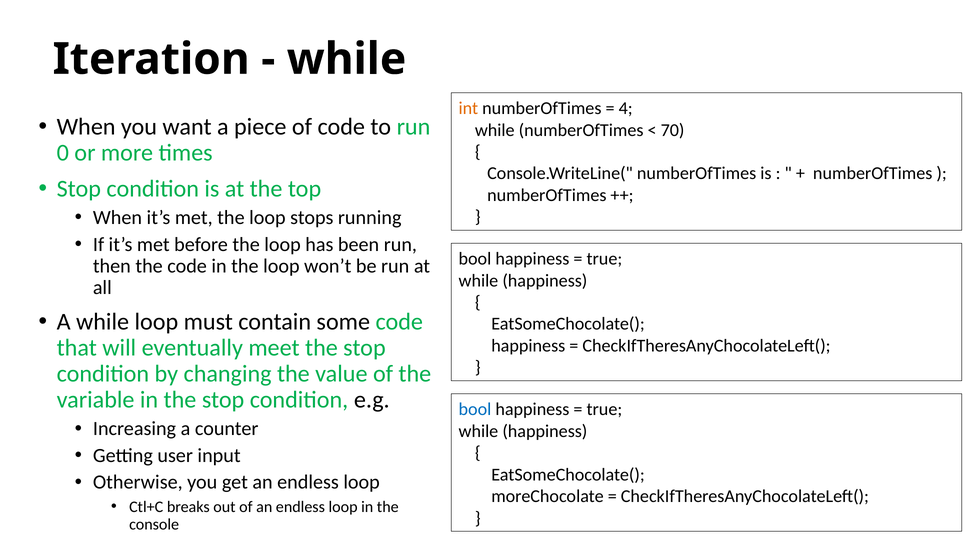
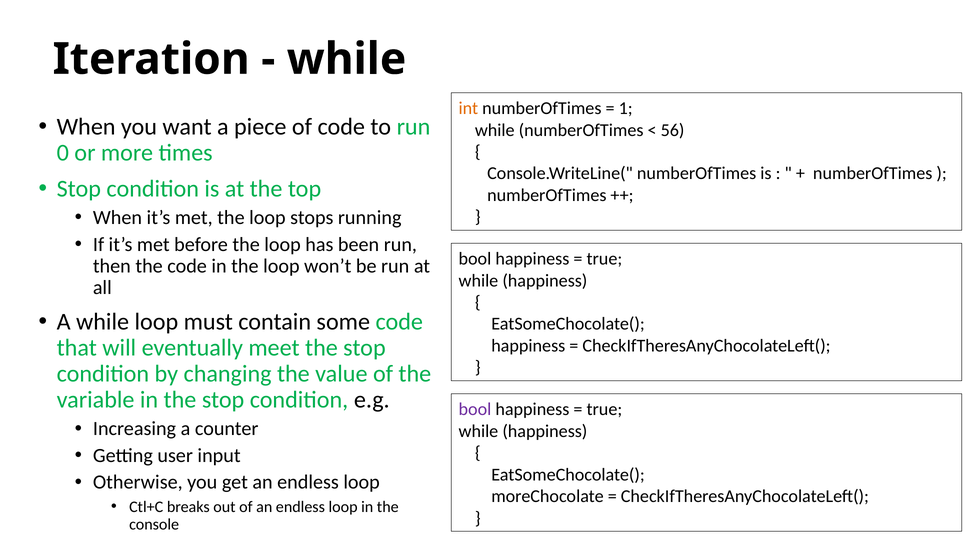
4: 4 -> 1
70: 70 -> 56
bool at (475, 410) colour: blue -> purple
